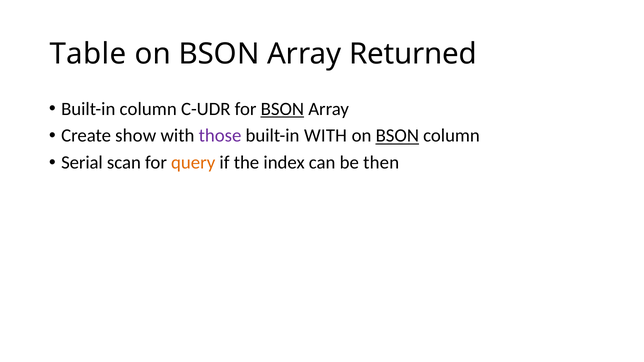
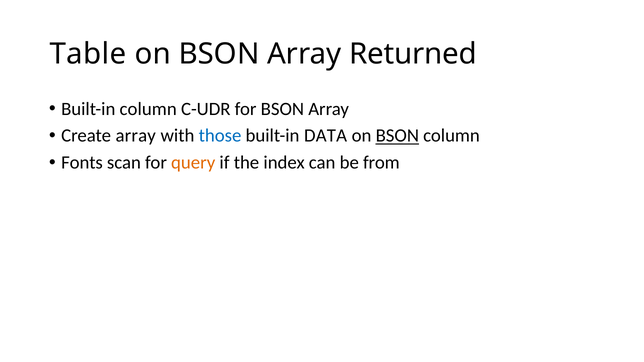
BSON at (282, 109) underline: present -> none
Create show: show -> array
those colour: purple -> blue
built-in WITH: WITH -> DATA
Serial: Serial -> Fonts
then: then -> from
